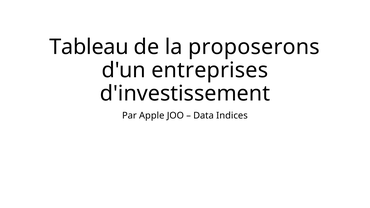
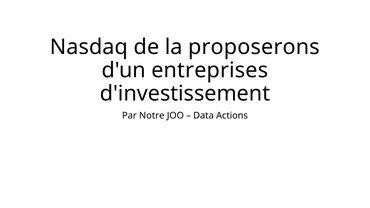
Tableau: Tableau -> Nasdaq
Apple: Apple -> Notre
Indices: Indices -> Actions
